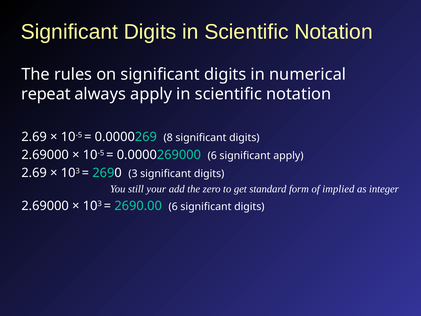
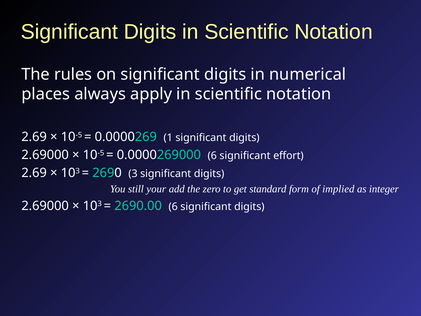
repeat: repeat -> places
8: 8 -> 1
significant apply: apply -> effort
